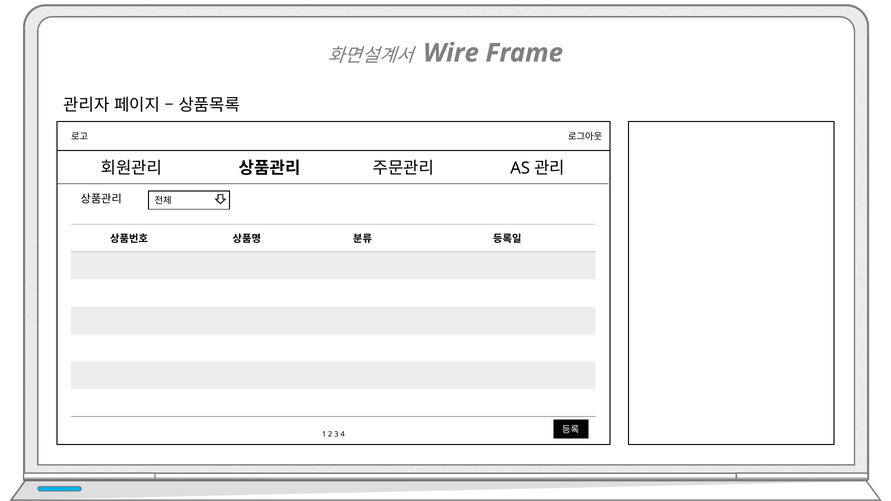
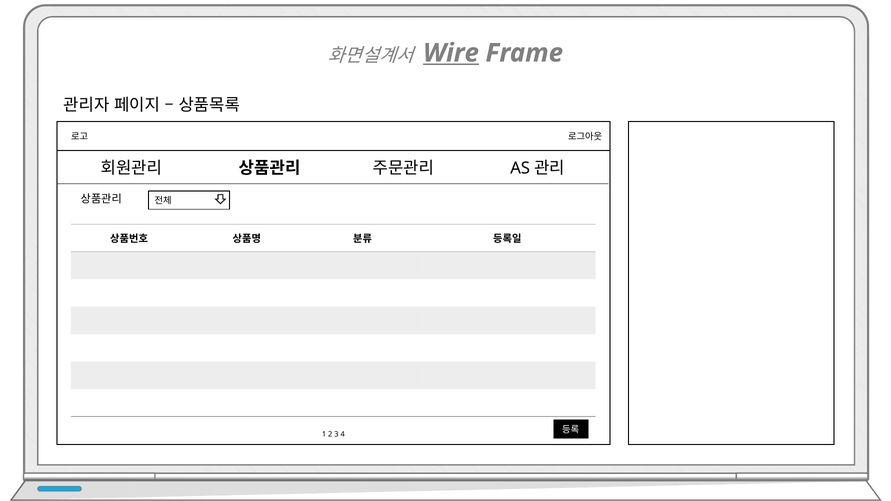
Wire underline: none -> present
